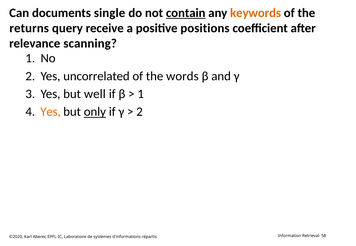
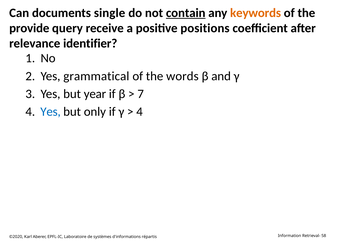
returns: returns -> provide
scanning: scanning -> identifier
uncorrelated: uncorrelated -> grammatical
well: well -> year
1 at (141, 94): 1 -> 7
Yes at (51, 112) colour: orange -> blue
only underline: present -> none
2 at (140, 112): 2 -> 4
